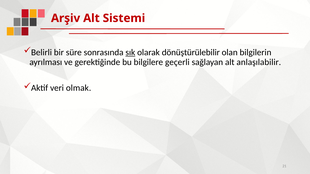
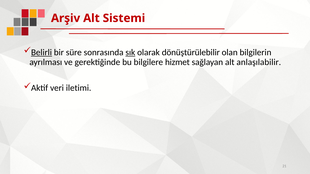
Belirli underline: none -> present
geçerli: geçerli -> hizmet
olmak: olmak -> iletimi
